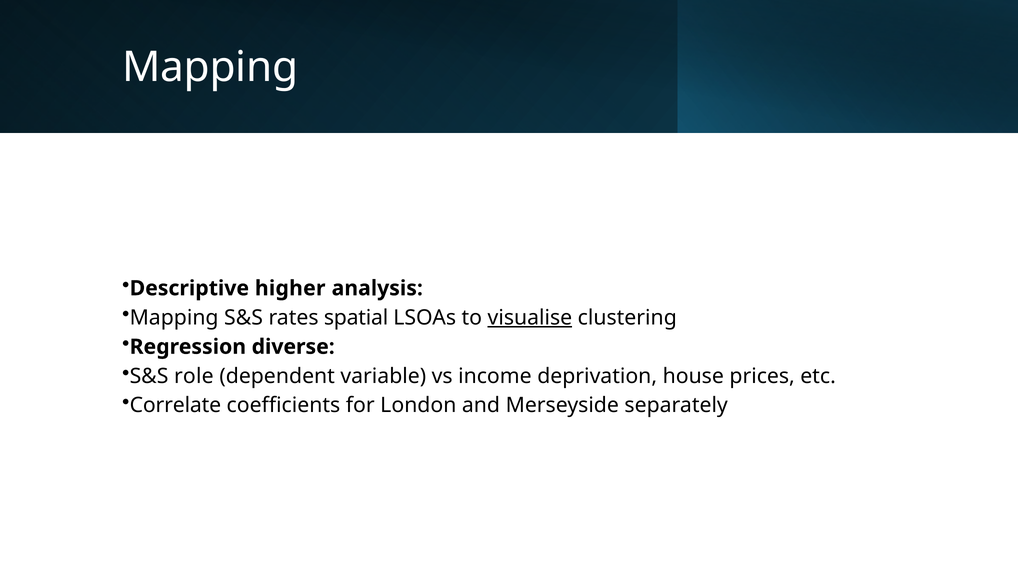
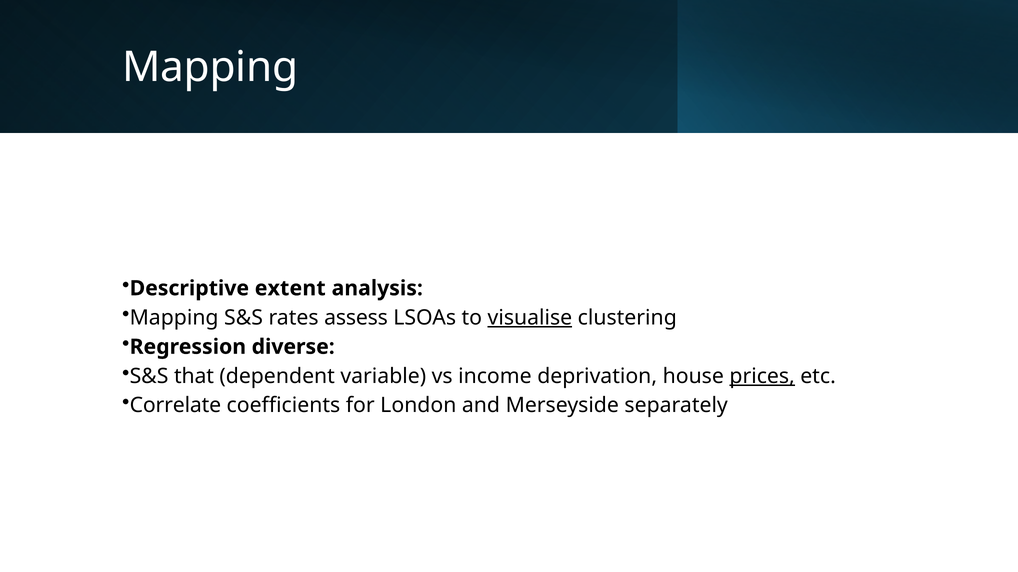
higher: higher -> extent
spatial: spatial -> assess
role: role -> that
prices underline: none -> present
